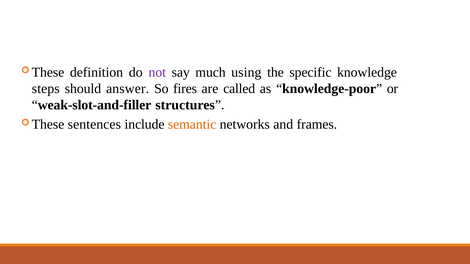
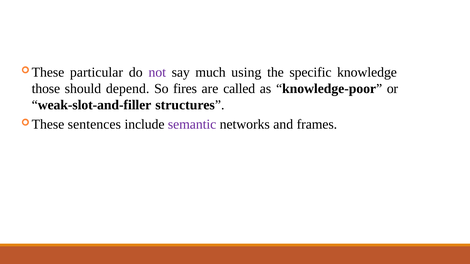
definition: definition -> particular
steps: steps -> those
answer: answer -> depend
semantic colour: orange -> purple
